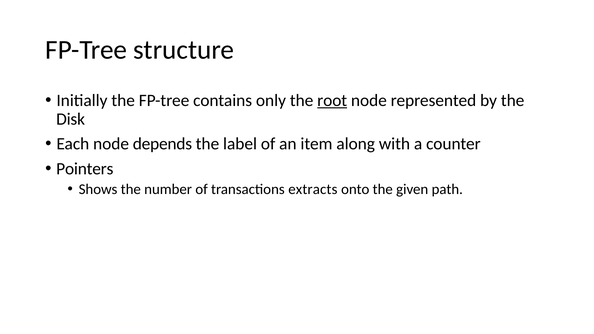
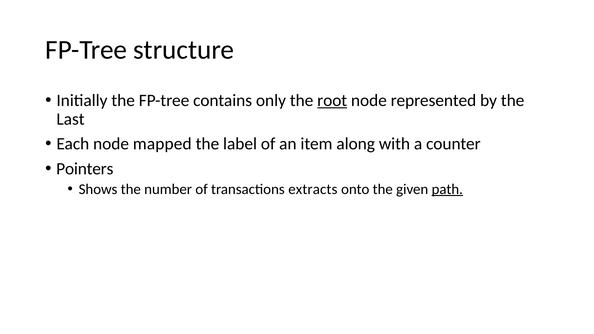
Disk: Disk -> Last
depends: depends -> mapped
path underline: none -> present
